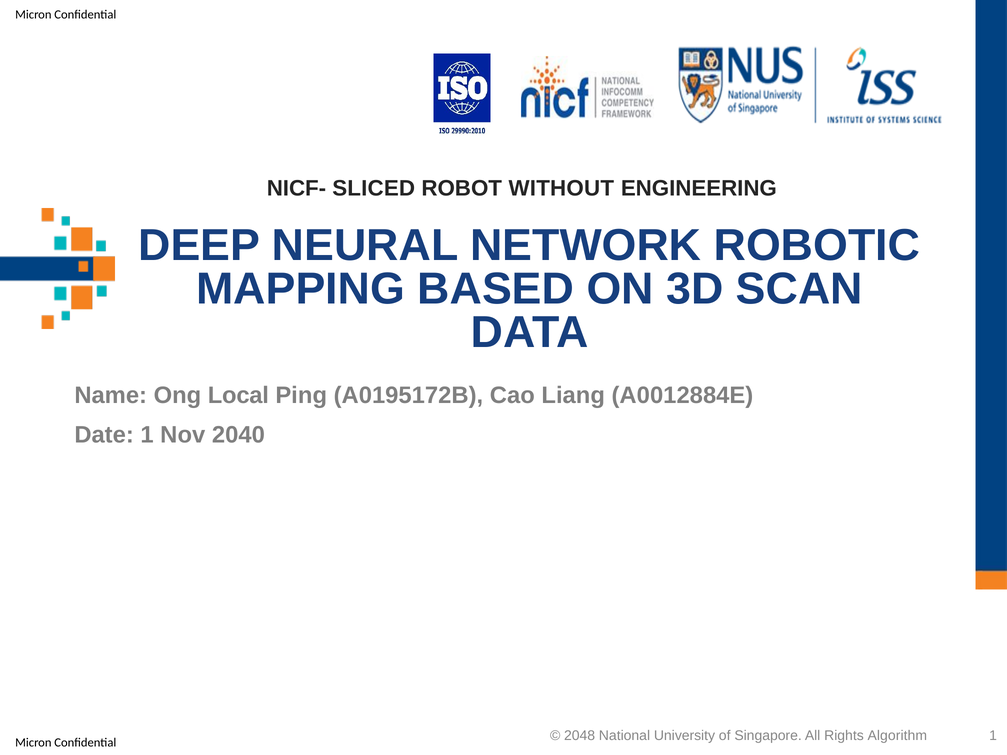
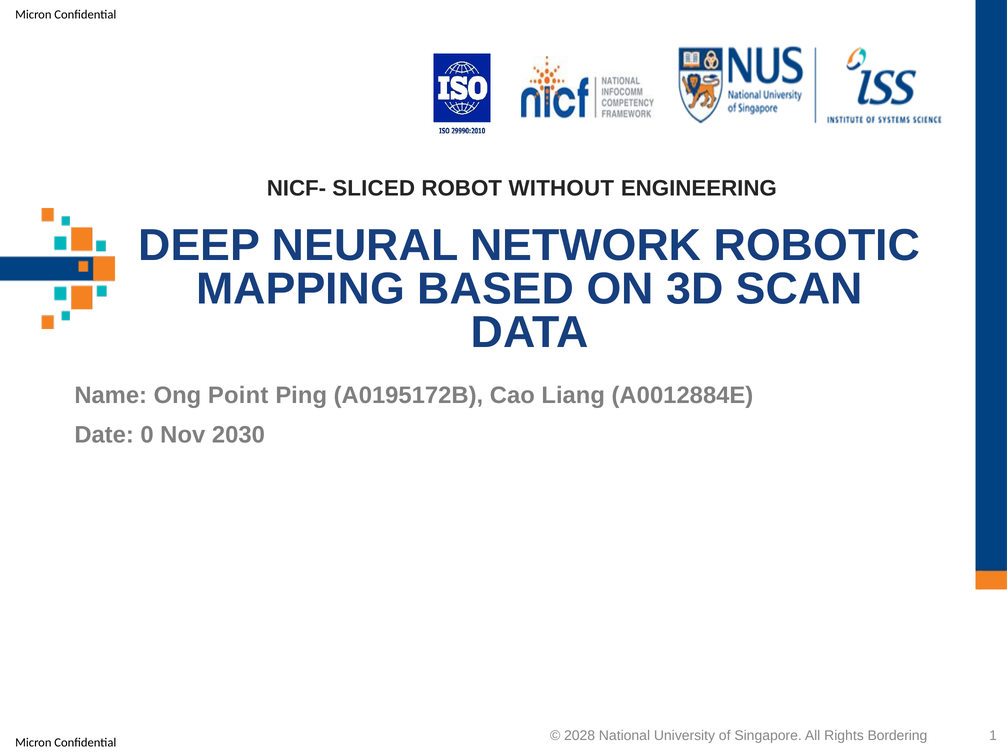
Local: Local -> Point
Date 1: 1 -> 0
2040: 2040 -> 2030
2048: 2048 -> 2028
Algorithm: Algorithm -> Bordering
